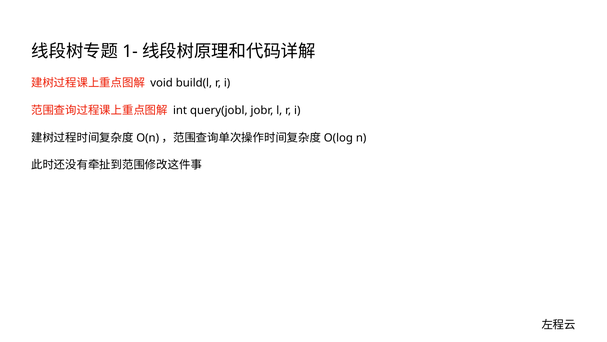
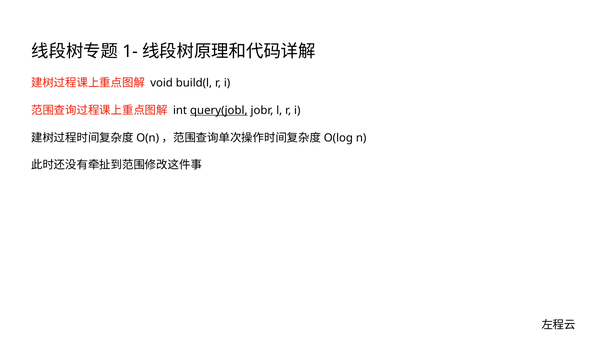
query(jobl underline: none -> present
